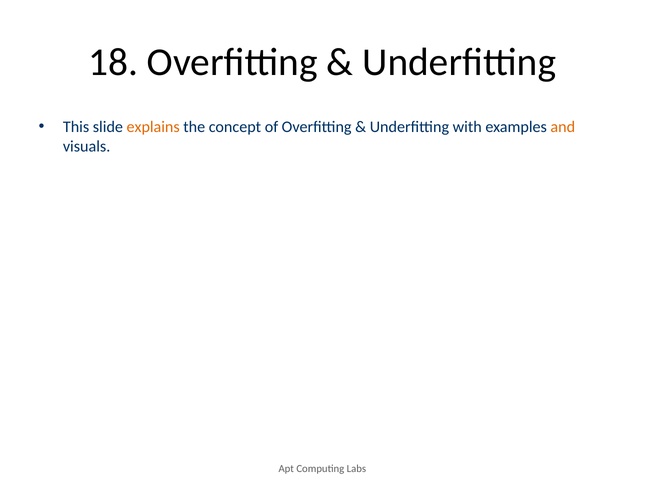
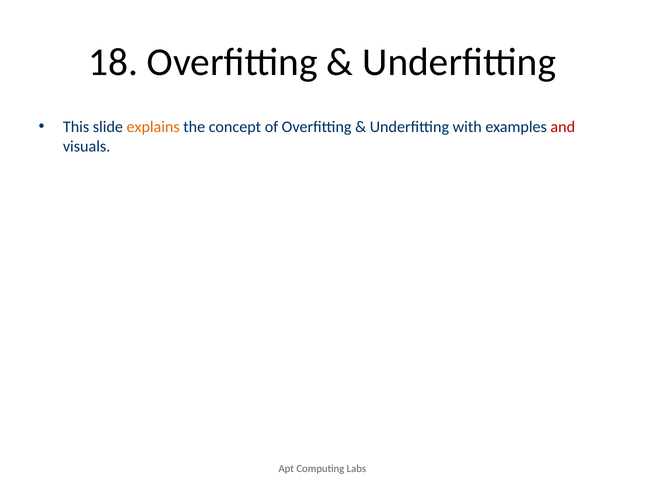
and colour: orange -> red
